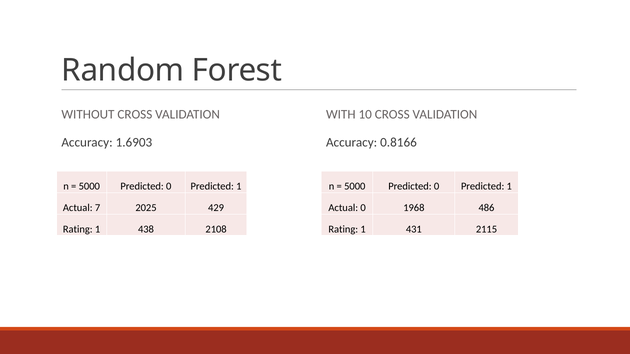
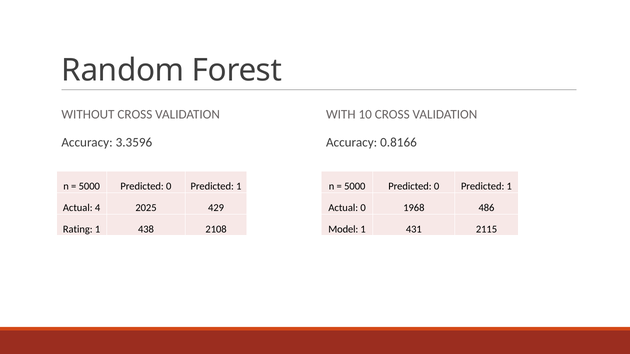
1.6903: 1.6903 -> 3.3596
7: 7 -> 4
Rating at (343, 229): Rating -> Model
